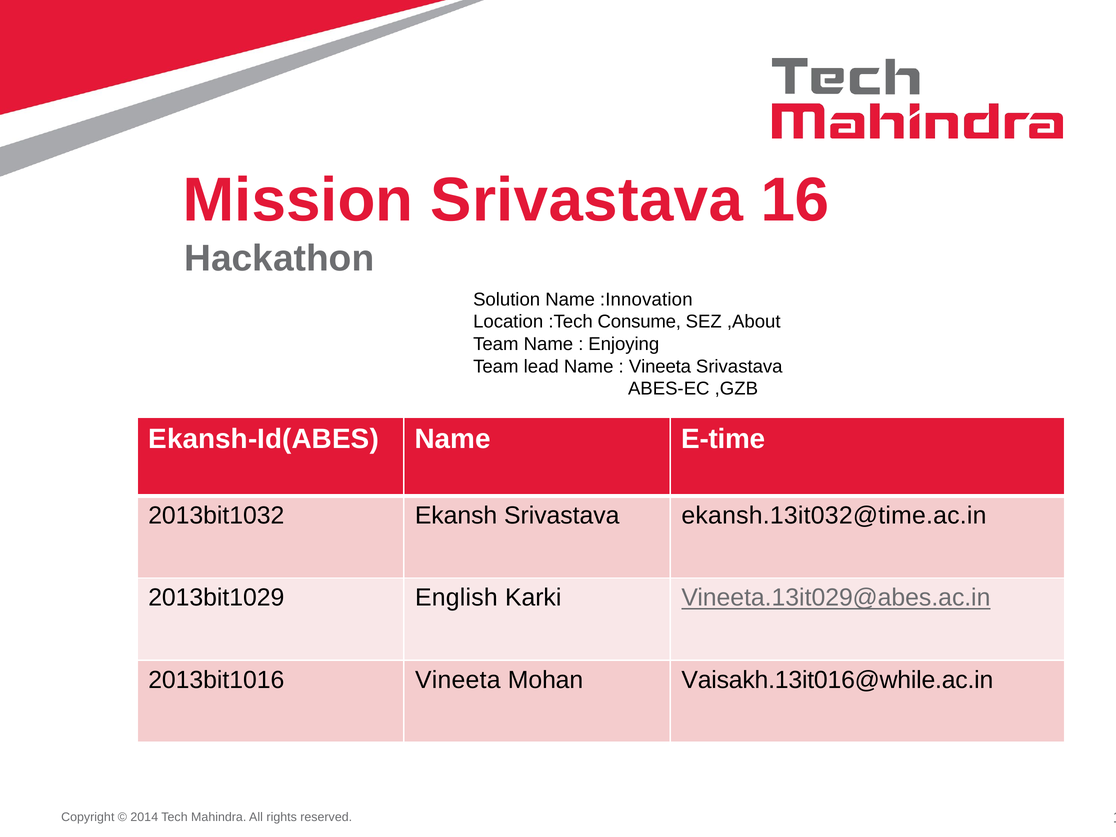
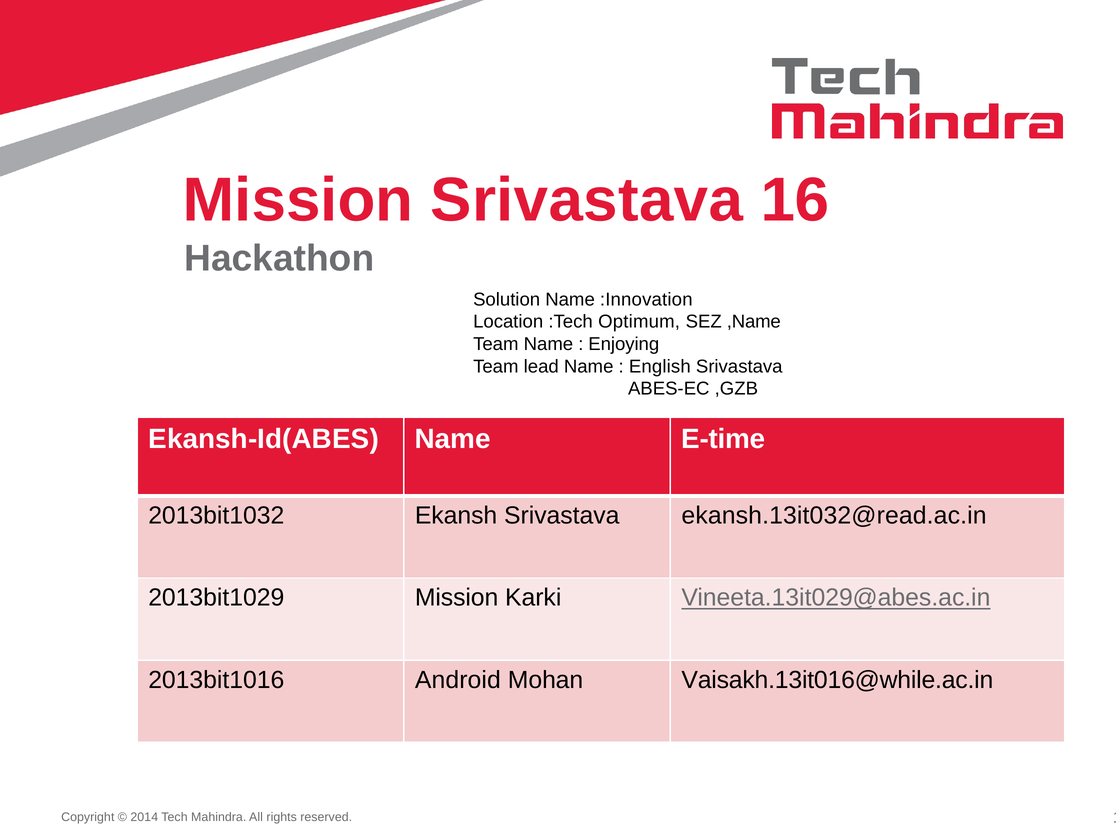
Consume: Consume -> Optimum
,About: ,About -> ,Name
Vineeta at (660, 366): Vineeta -> English
ekansh.13it032@time.ac.in: ekansh.13it032@time.ac.in -> ekansh.13it032@read.ac.in
2013bit1029 English: English -> Mission
2013bit1016 Vineeta: Vineeta -> Android
